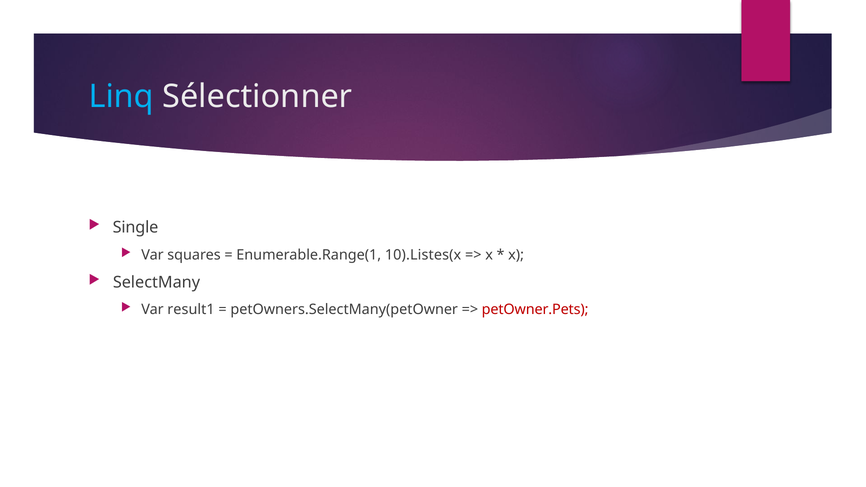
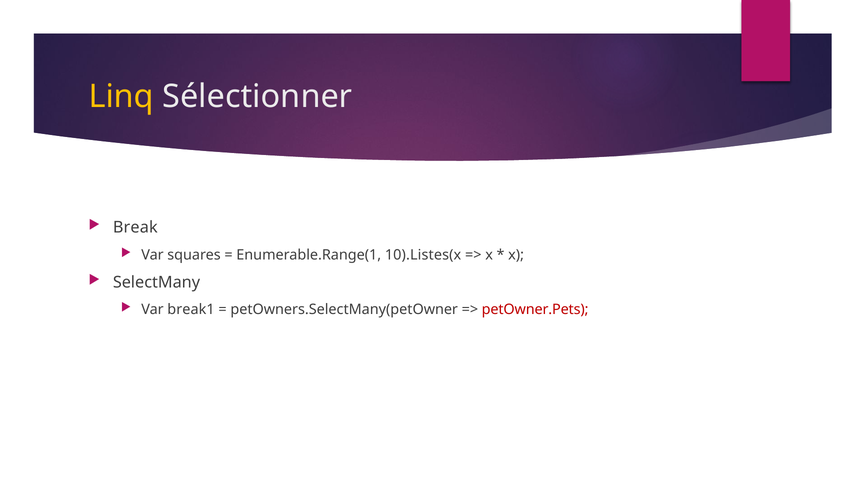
Linq colour: light blue -> yellow
Single: Single -> Break
result1: result1 -> break1
